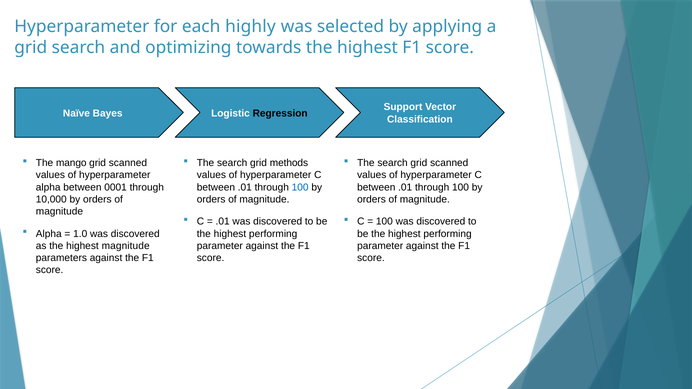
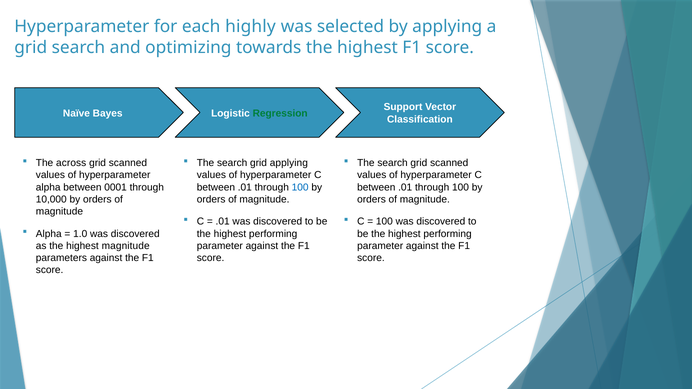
Regression colour: black -> green
mango: mango -> across
grid methods: methods -> applying
